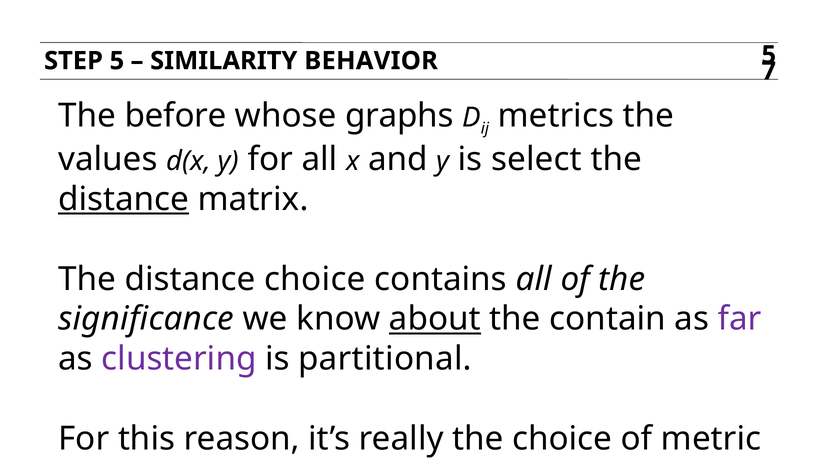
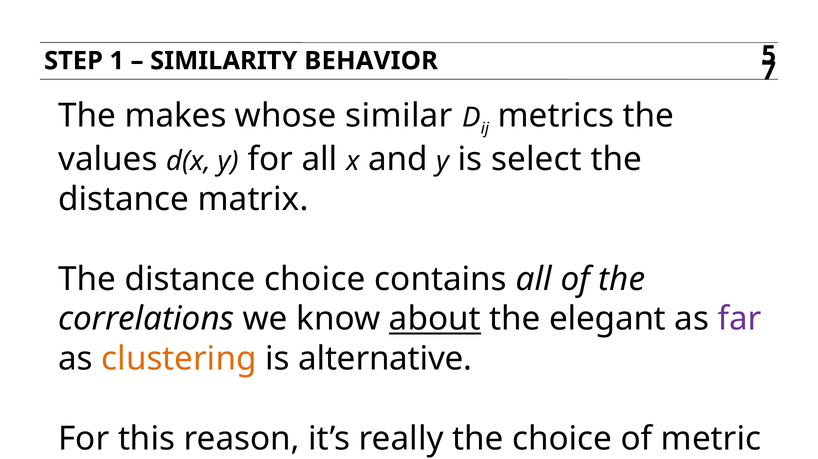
STEP 5: 5 -> 1
before: before -> makes
graphs: graphs -> similar
distance at (124, 199) underline: present -> none
significance: significance -> correlations
contain: contain -> elegant
clustering colour: purple -> orange
partitional: partitional -> alternative
